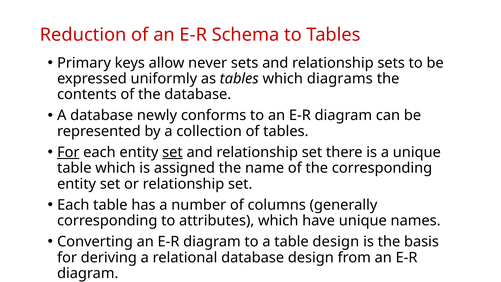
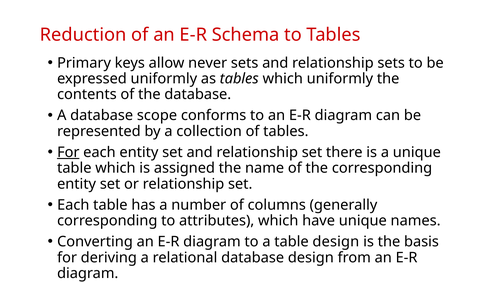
which diagrams: diagrams -> uniformly
newly: newly -> scope
set at (172, 152) underline: present -> none
